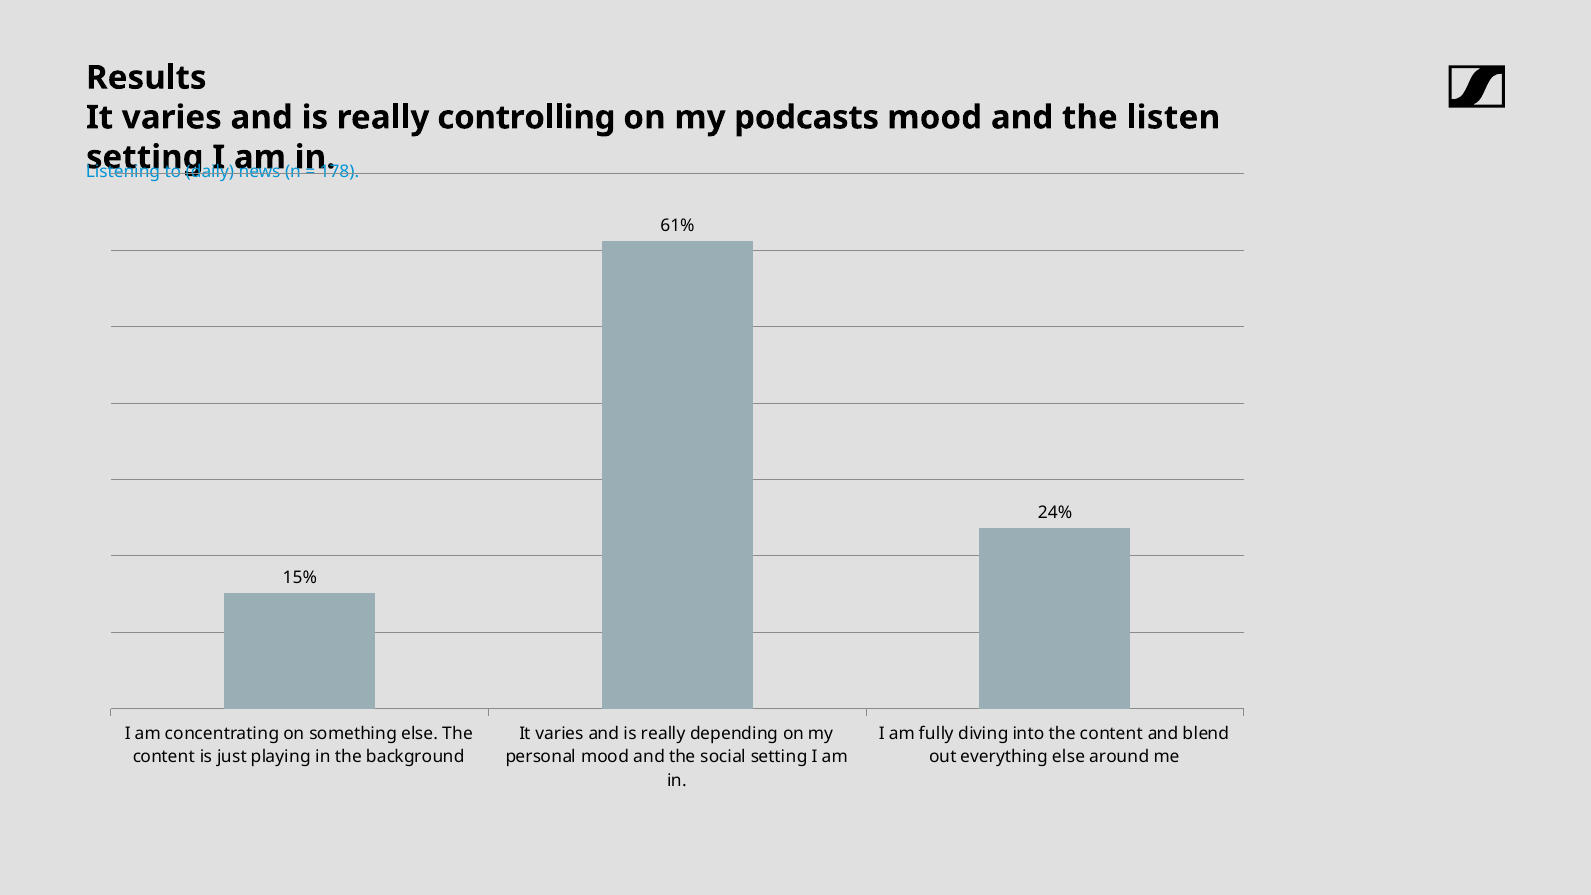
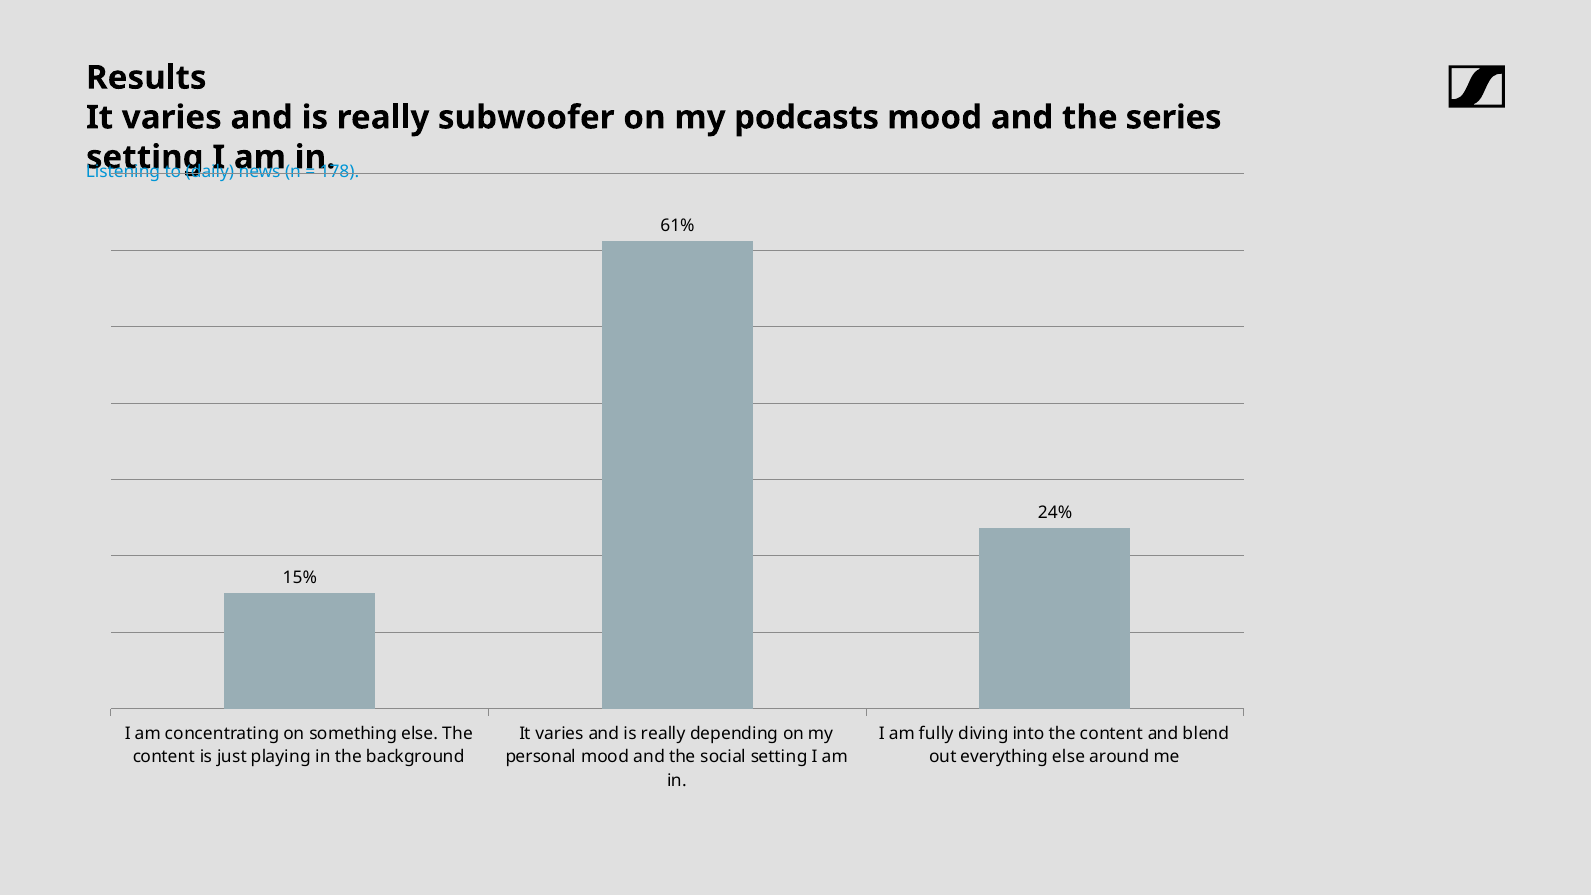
controlling: controlling -> subwoofer
listen: listen -> series
